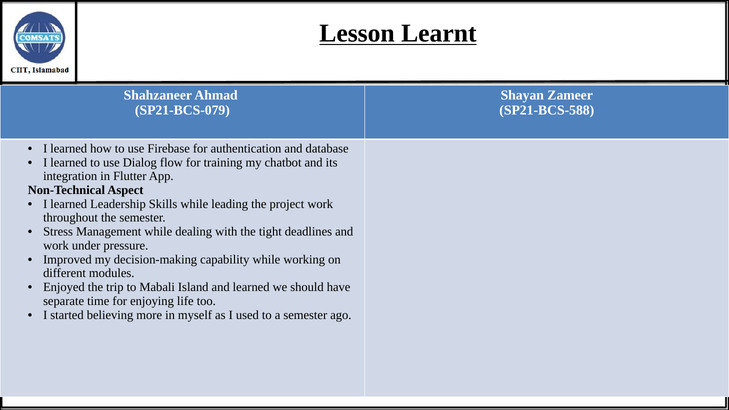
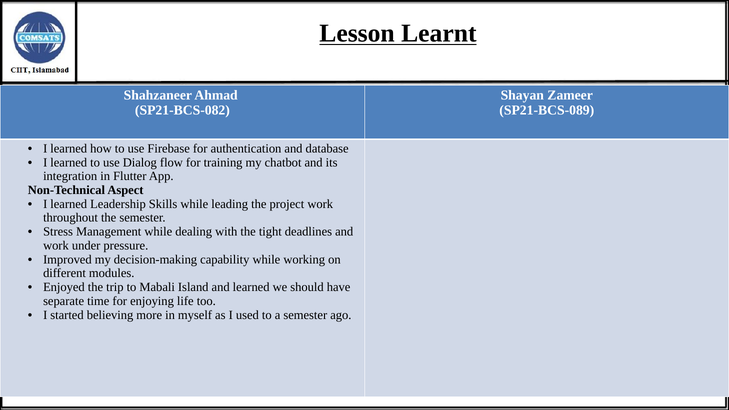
SP21-BCS-079: SP21-BCS-079 -> SP21-BCS-082
SP21-BCS-588: SP21-BCS-588 -> SP21-BCS-089
